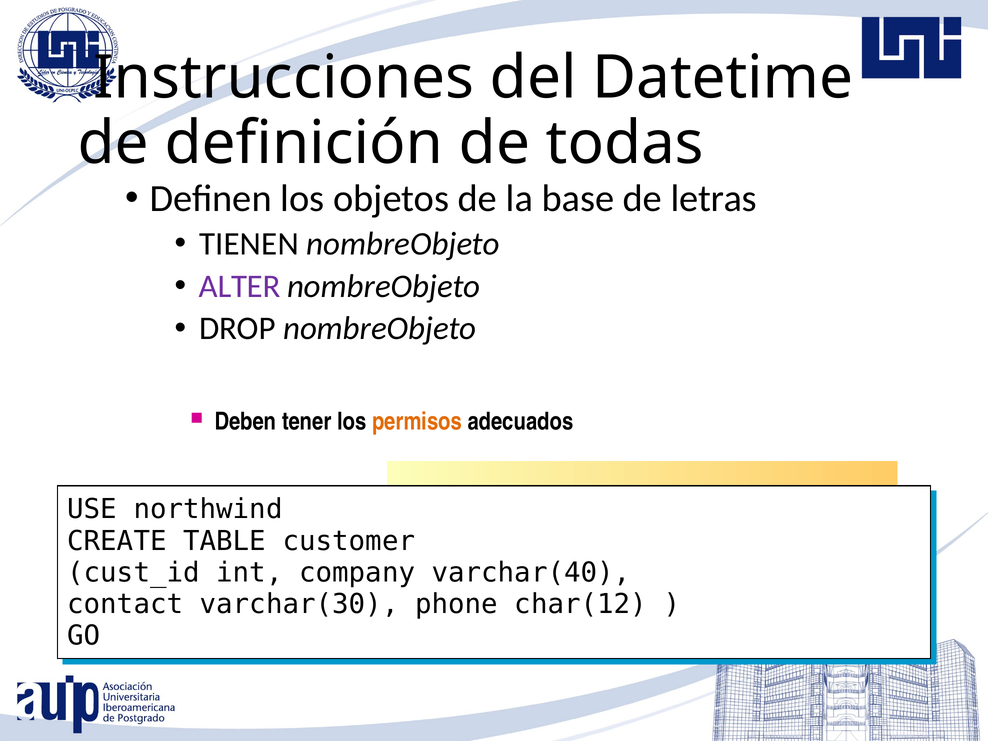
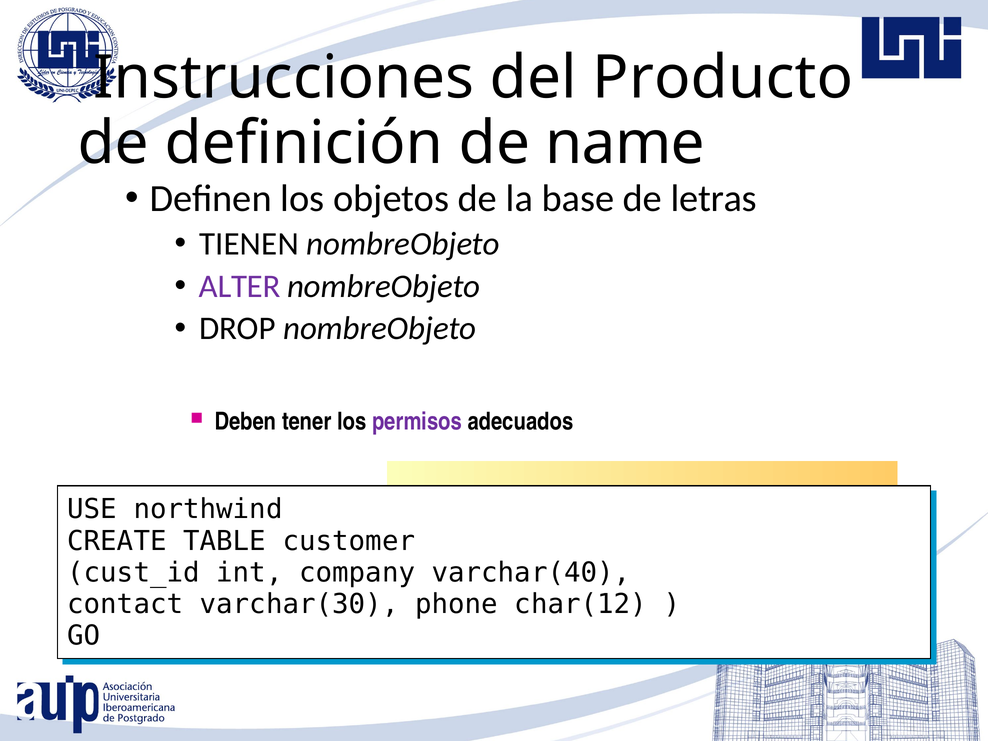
Datetime: Datetime -> Producto
todas: todas -> name
permisos colour: orange -> purple
